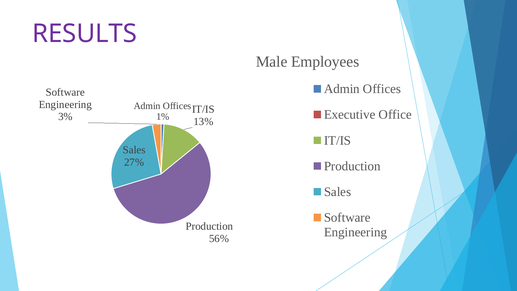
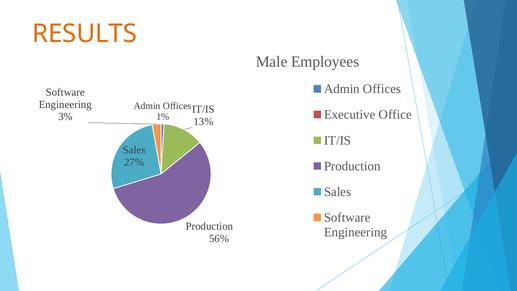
RESULTS colour: purple -> orange
